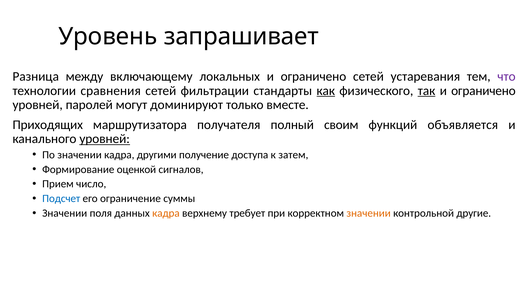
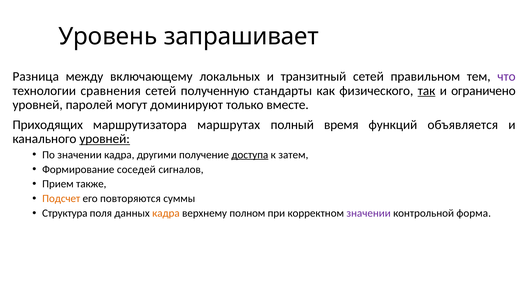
локальных и ограничено: ограничено -> транзитный
устаревания: устаревания -> правильном
фильтрации: фильтрации -> полученную
как underline: present -> none
получателя: получателя -> маршрутах
своим: своим -> время
доступа underline: none -> present
оценкой: оценкой -> соседей
число: число -> также
Подсчет colour: blue -> orange
ограничение: ограничение -> повторяются
Значении at (65, 213): Значении -> Структура
требует: требует -> полном
значении at (369, 213) colour: orange -> purple
другие: другие -> форма
